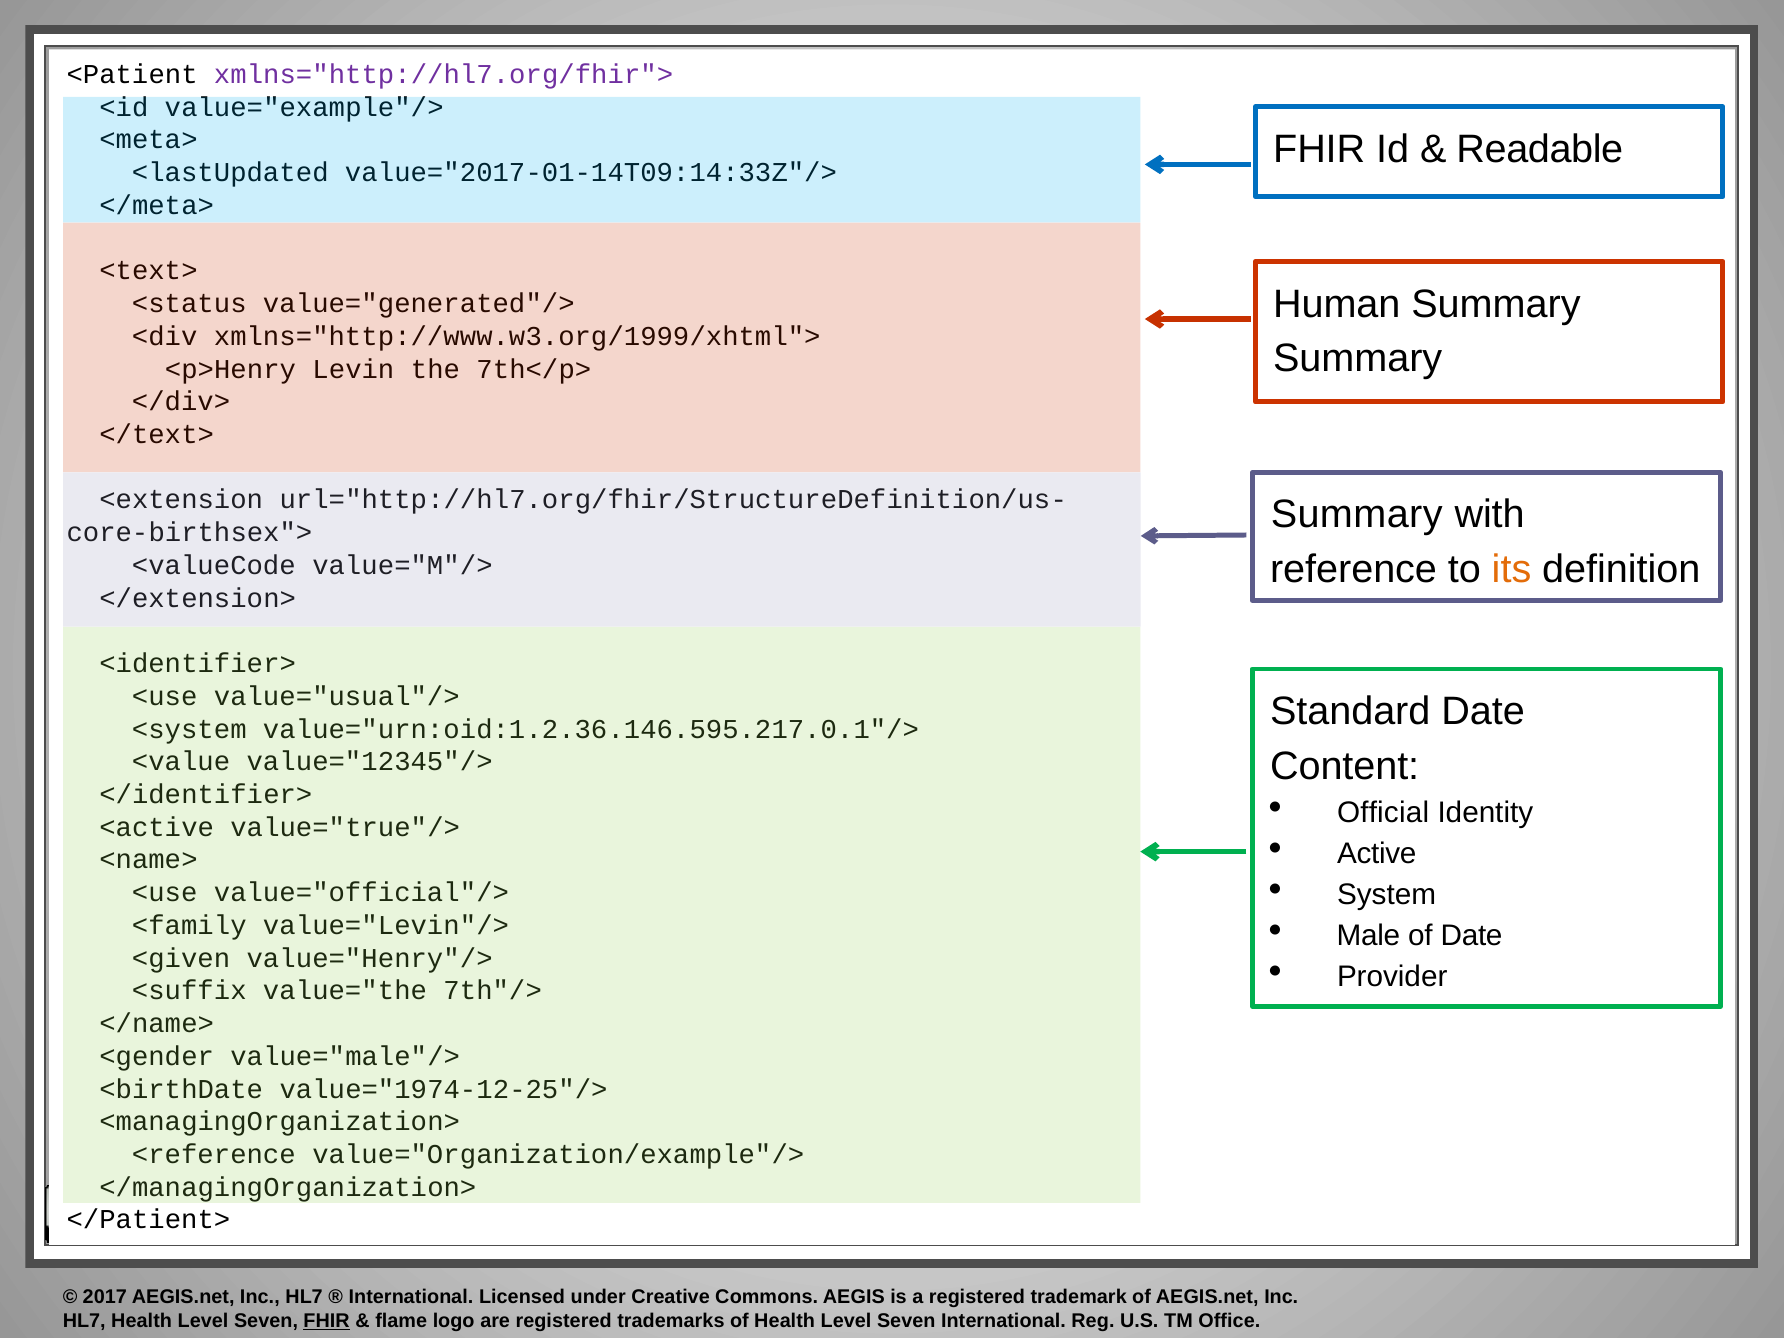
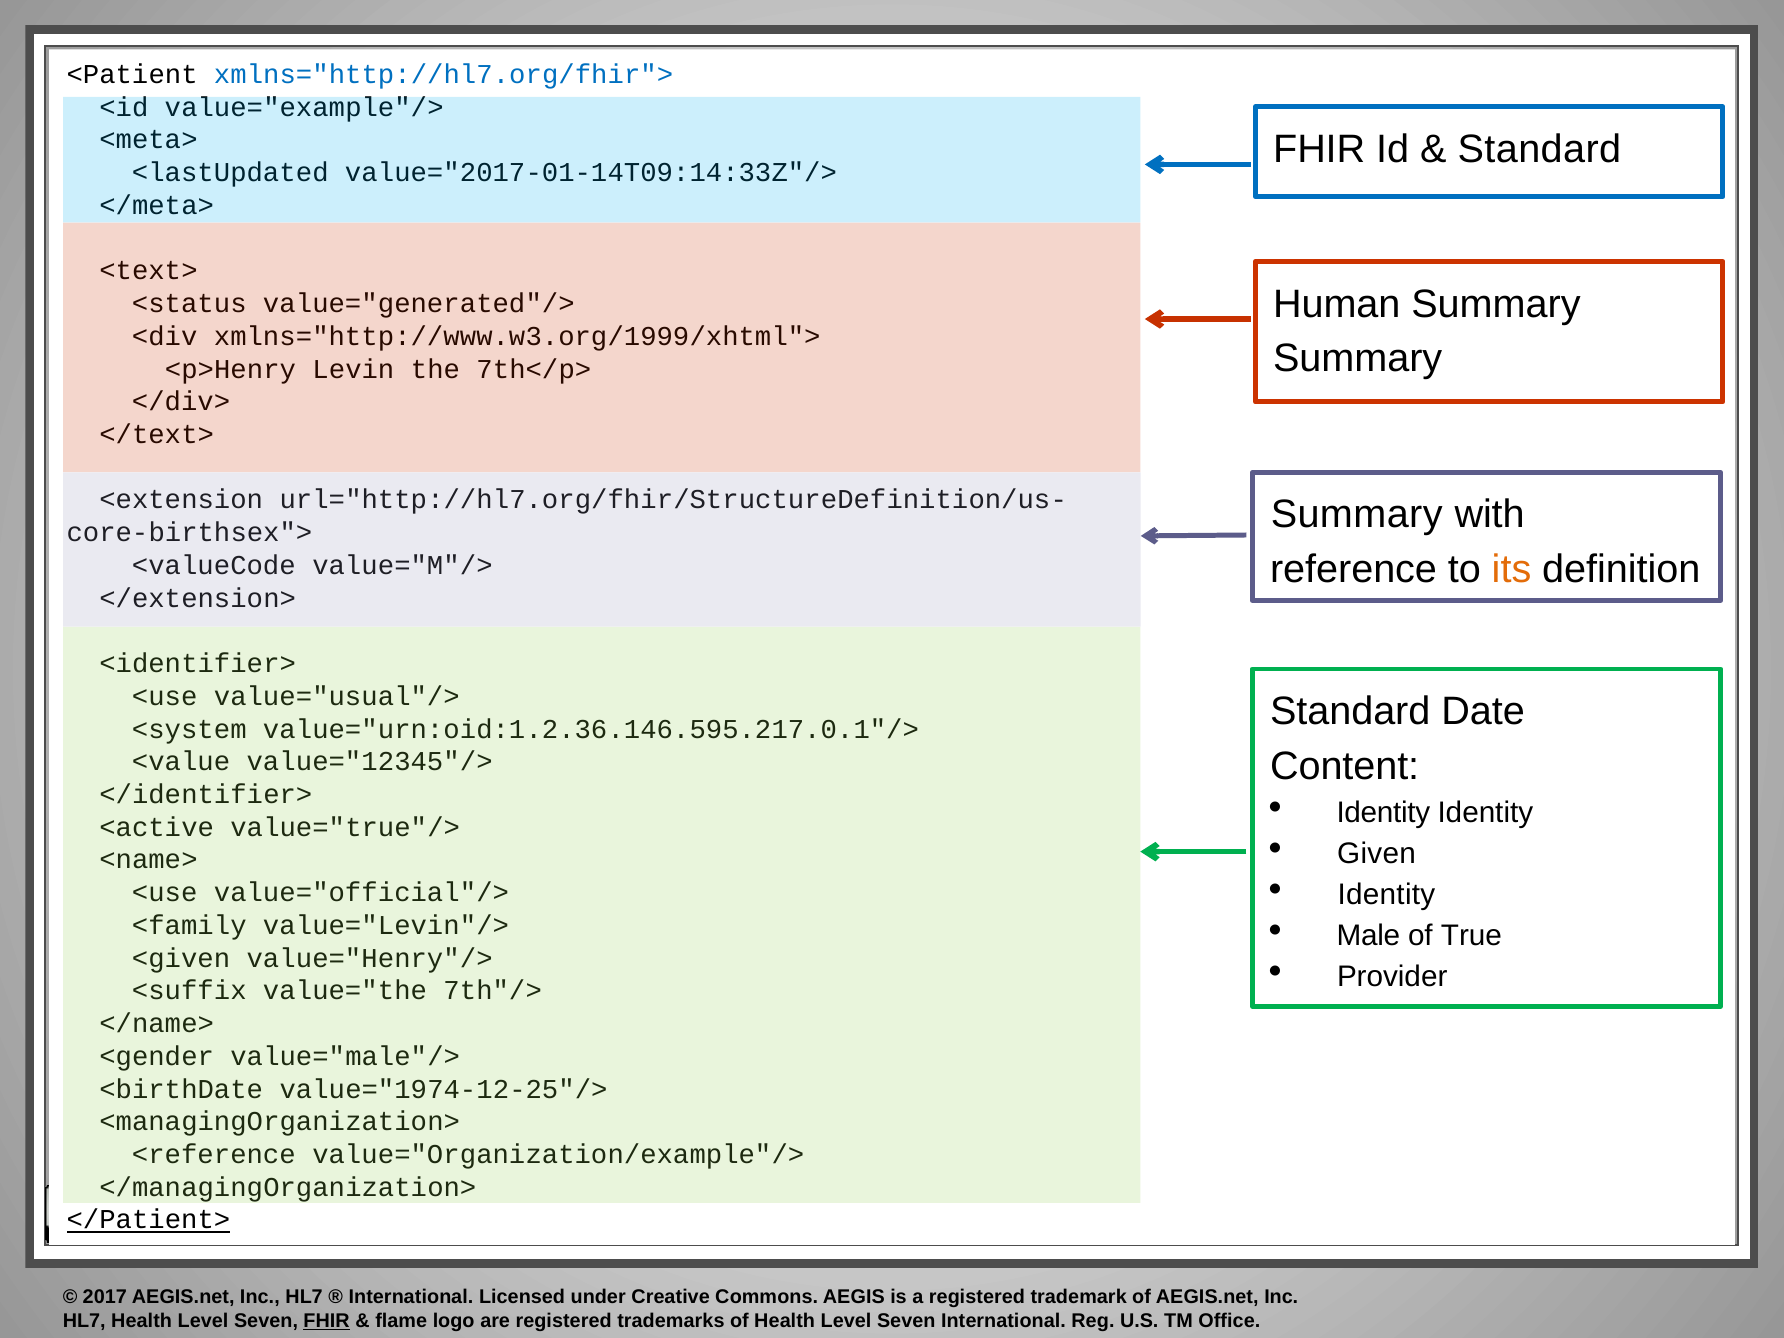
xmlns="http://hl7.org/fhir"> colour: purple -> blue
Readable at (1540, 150): Readable -> Standard
Official at (1383, 812): Official -> Identity
Active: Active -> Given
System at (1387, 894): System -> Identity
of Date: Date -> True
</Patient> underline: none -> present
